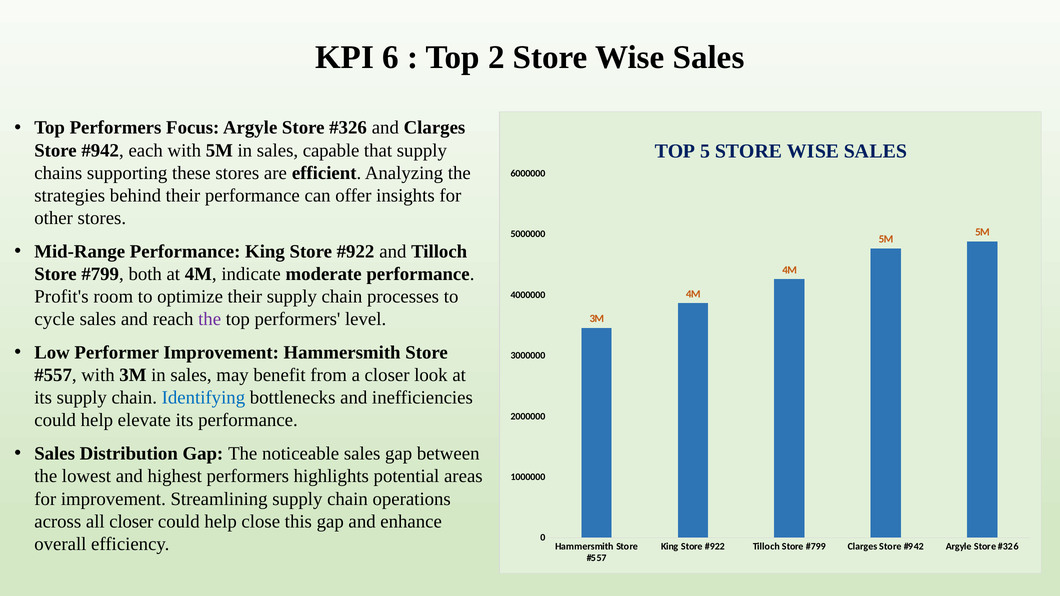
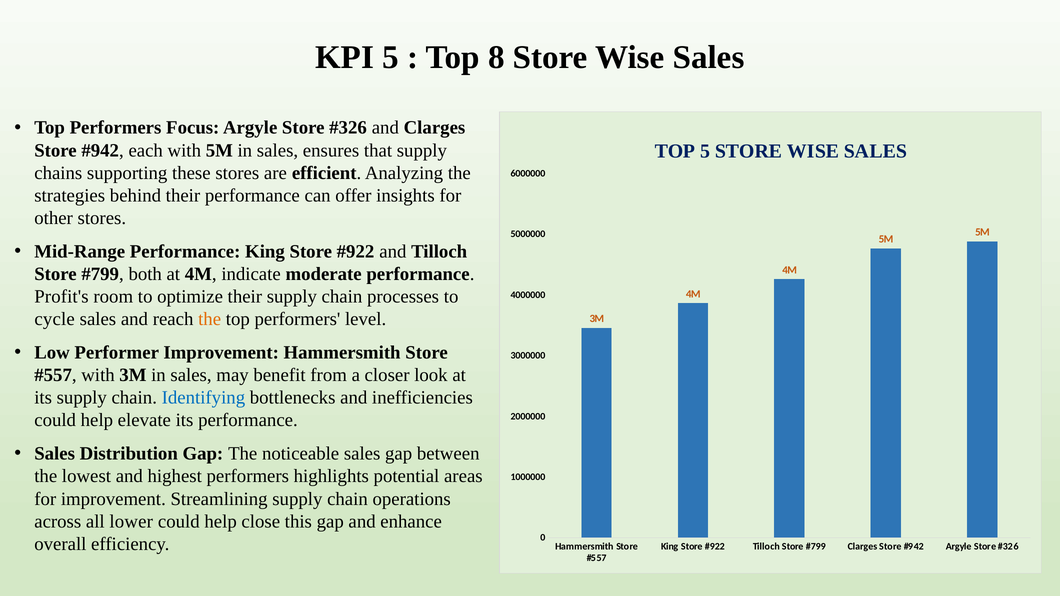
KPI 6: 6 -> 5
2: 2 -> 8
capable: capable -> ensures
the at (210, 319) colour: purple -> orange
all closer: closer -> lower
